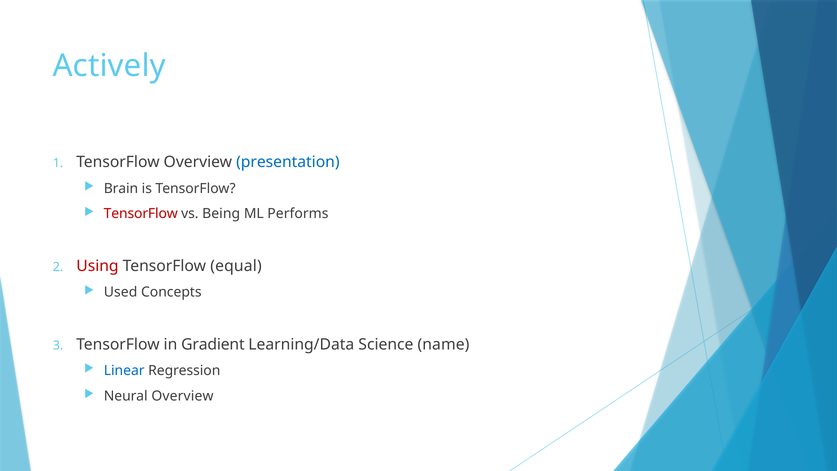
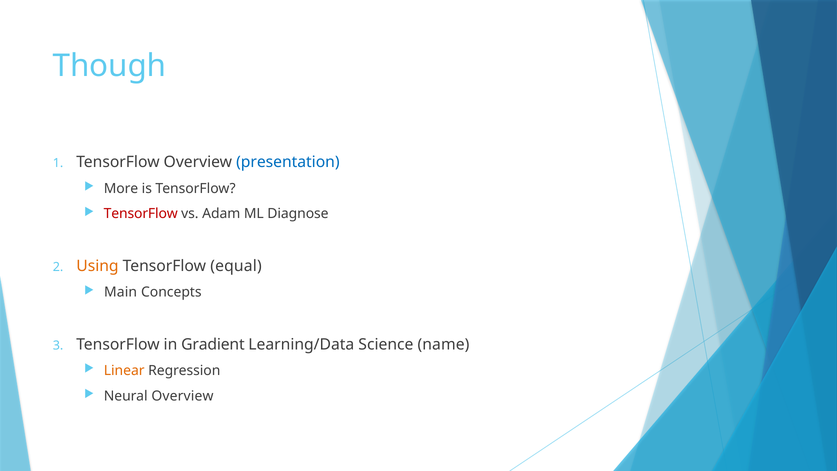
Actively: Actively -> Though
Brain: Brain -> More
Being: Being -> Adam
Performs: Performs -> Diagnose
Using colour: red -> orange
Used: Used -> Main
Linear colour: blue -> orange
